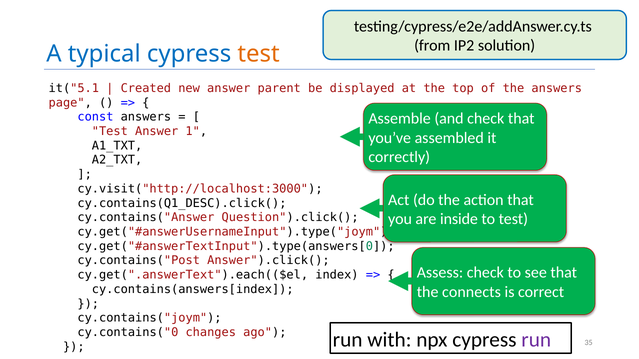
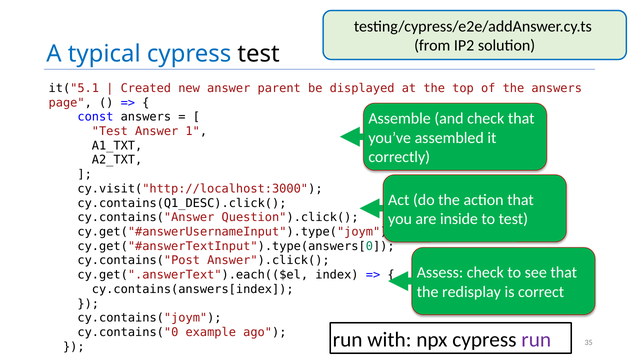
test at (259, 54) colour: orange -> black
connects: connects -> redisplay
changes: changes -> example
